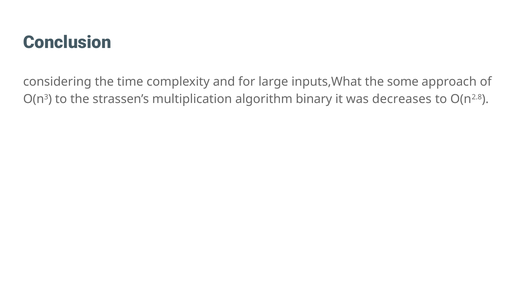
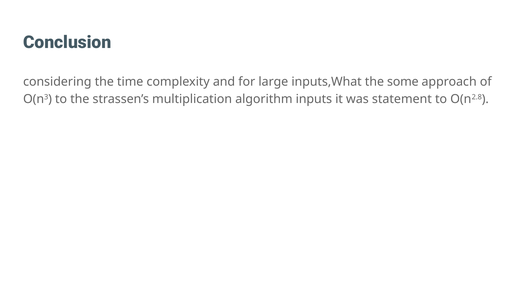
binary: binary -> inputs
decreases: decreases -> statement
